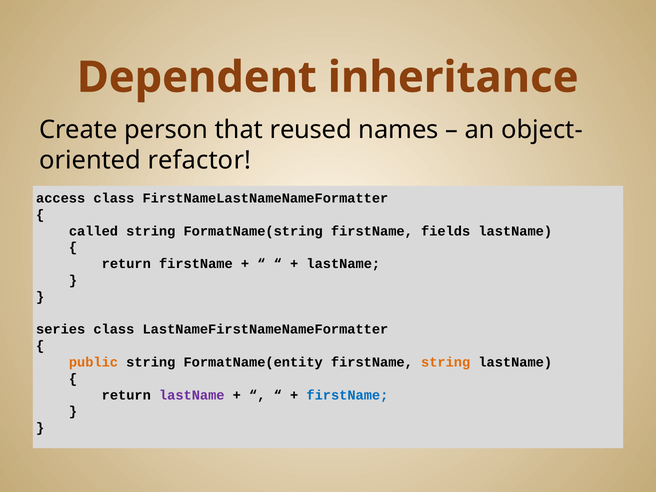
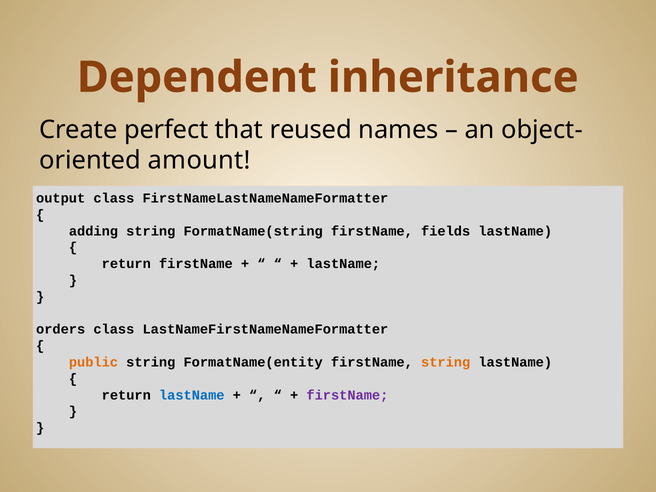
person: person -> perfect
refactor: refactor -> amount
access: access -> output
called: called -> adding
series: series -> orders
lastName at (192, 395) colour: purple -> blue
firstName at (347, 395) colour: blue -> purple
